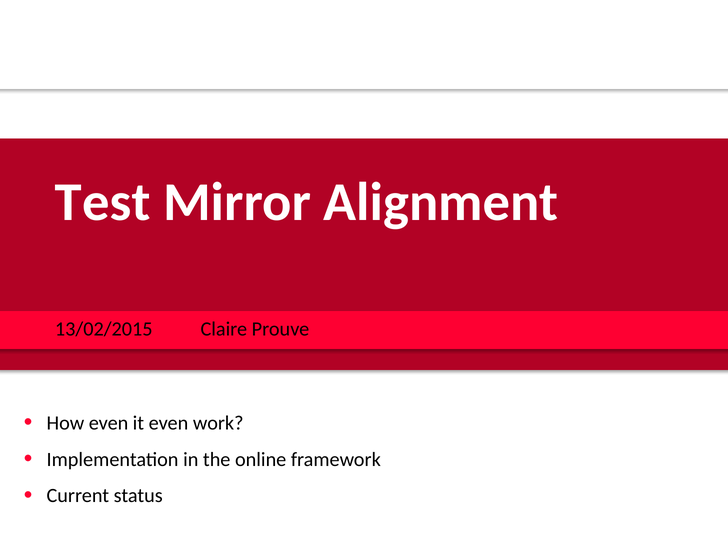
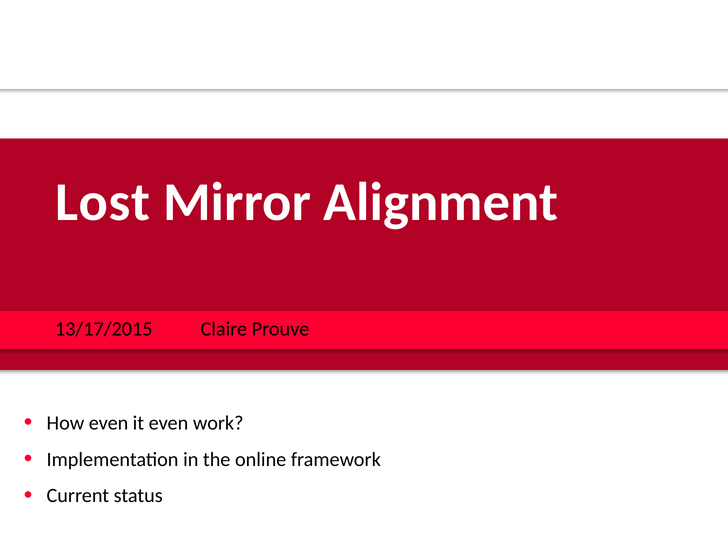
Test: Test -> Lost
13/02/2015: 13/02/2015 -> 13/17/2015
